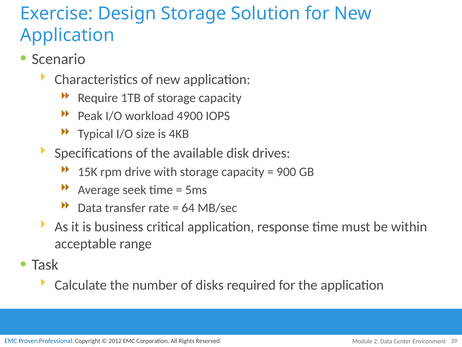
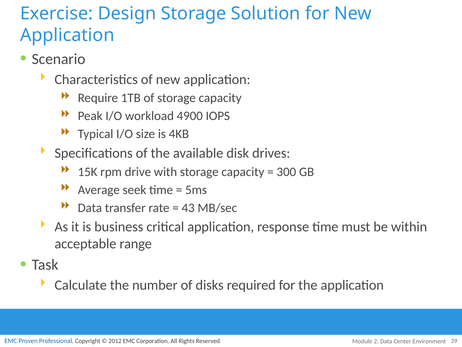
900: 900 -> 300
64: 64 -> 43
